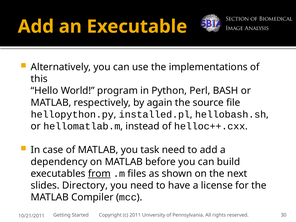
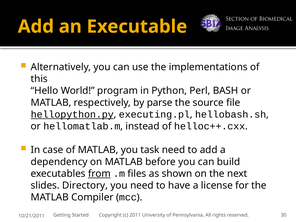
again: again -> parse
hellopython.py underline: none -> present
installed.pl: installed.pl -> executing.pl
